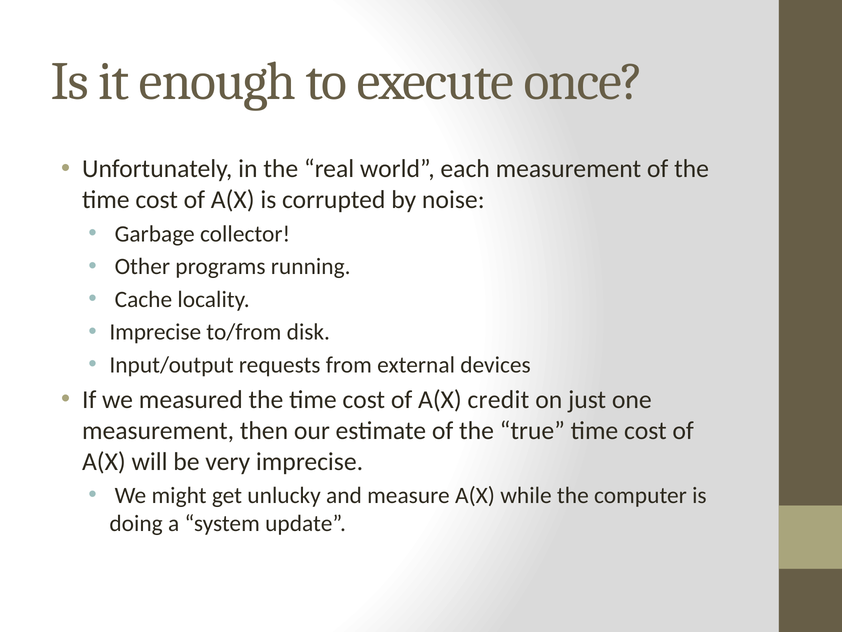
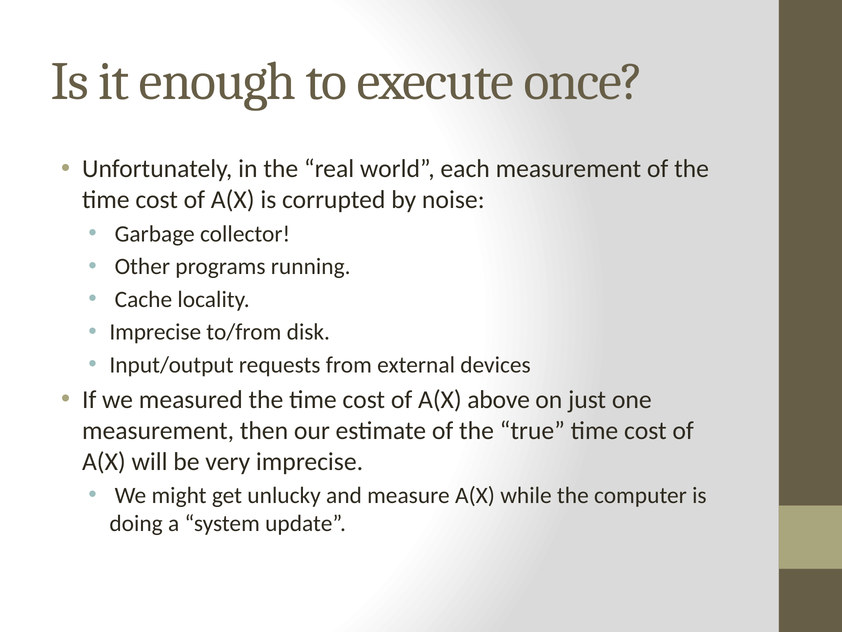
credit: credit -> above
